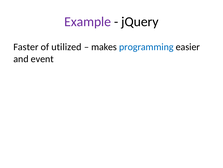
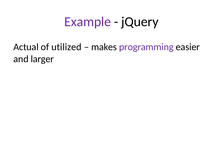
Faster: Faster -> Actual
programming colour: blue -> purple
event: event -> larger
